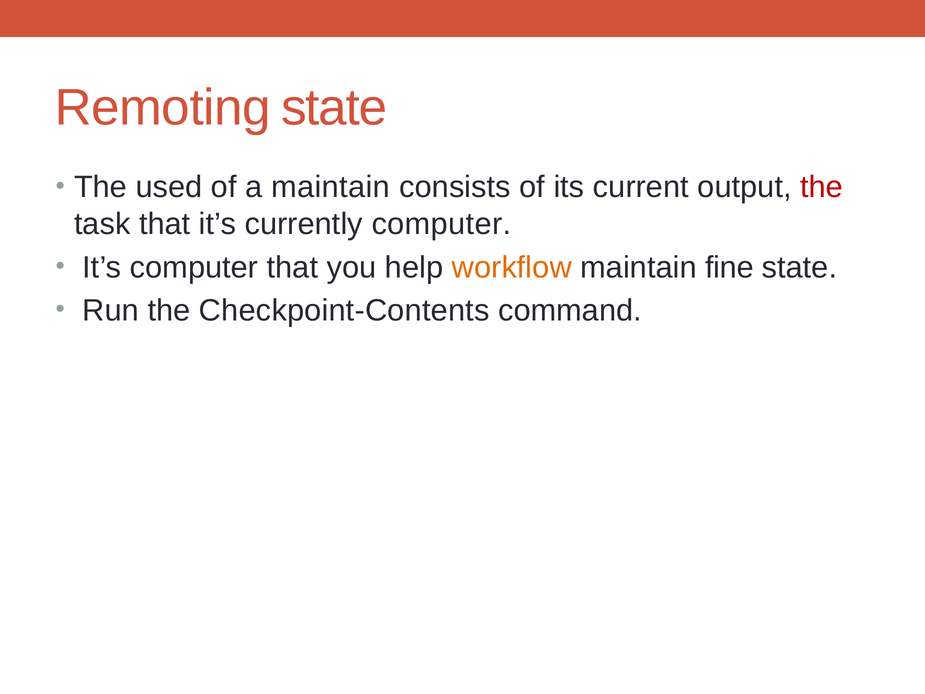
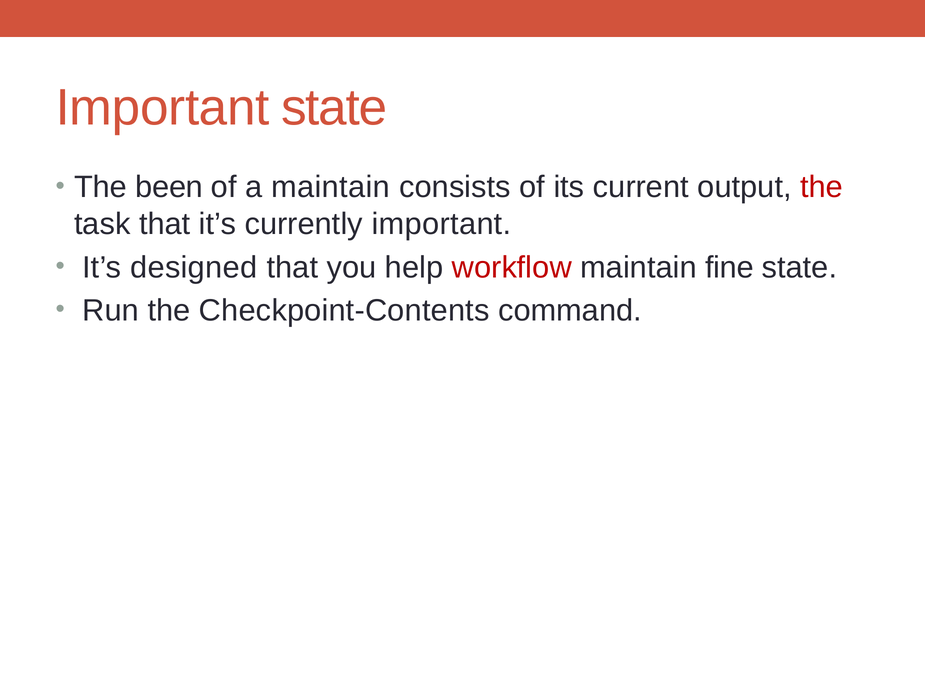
Remoting at (163, 108): Remoting -> Important
used: used -> been
currently computer: computer -> important
It’s computer: computer -> designed
workflow colour: orange -> red
